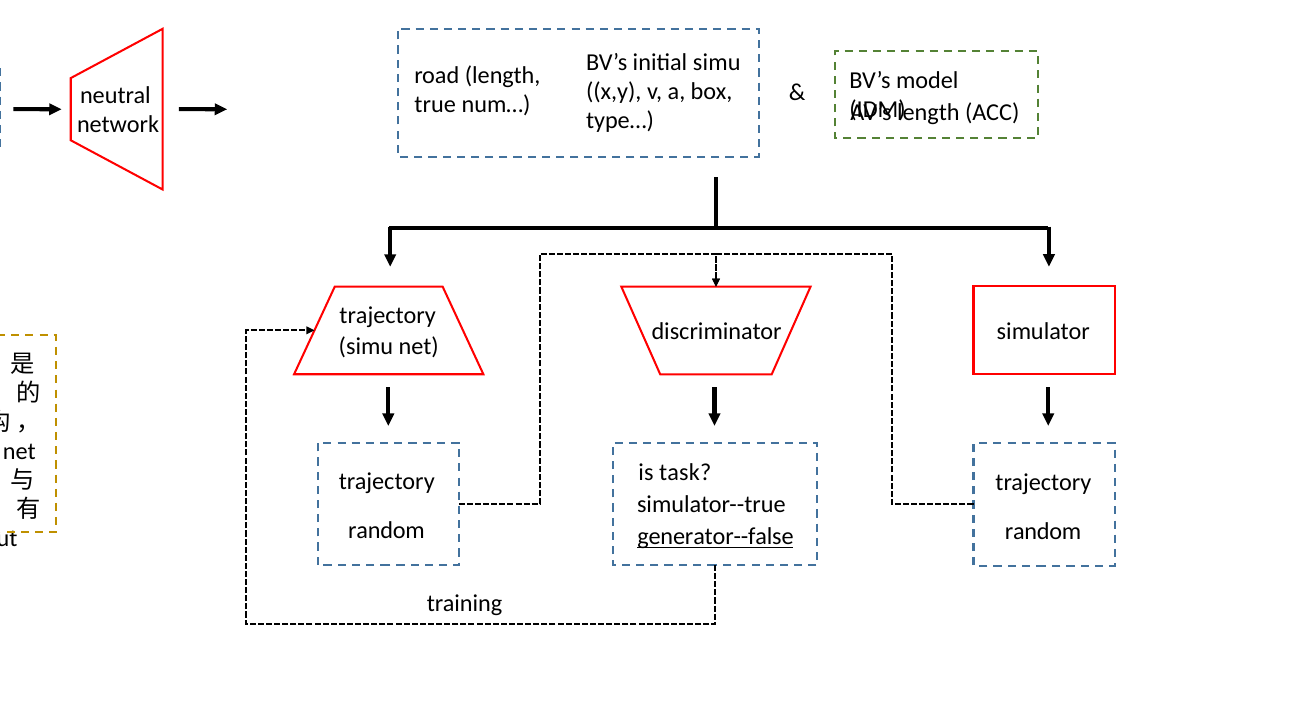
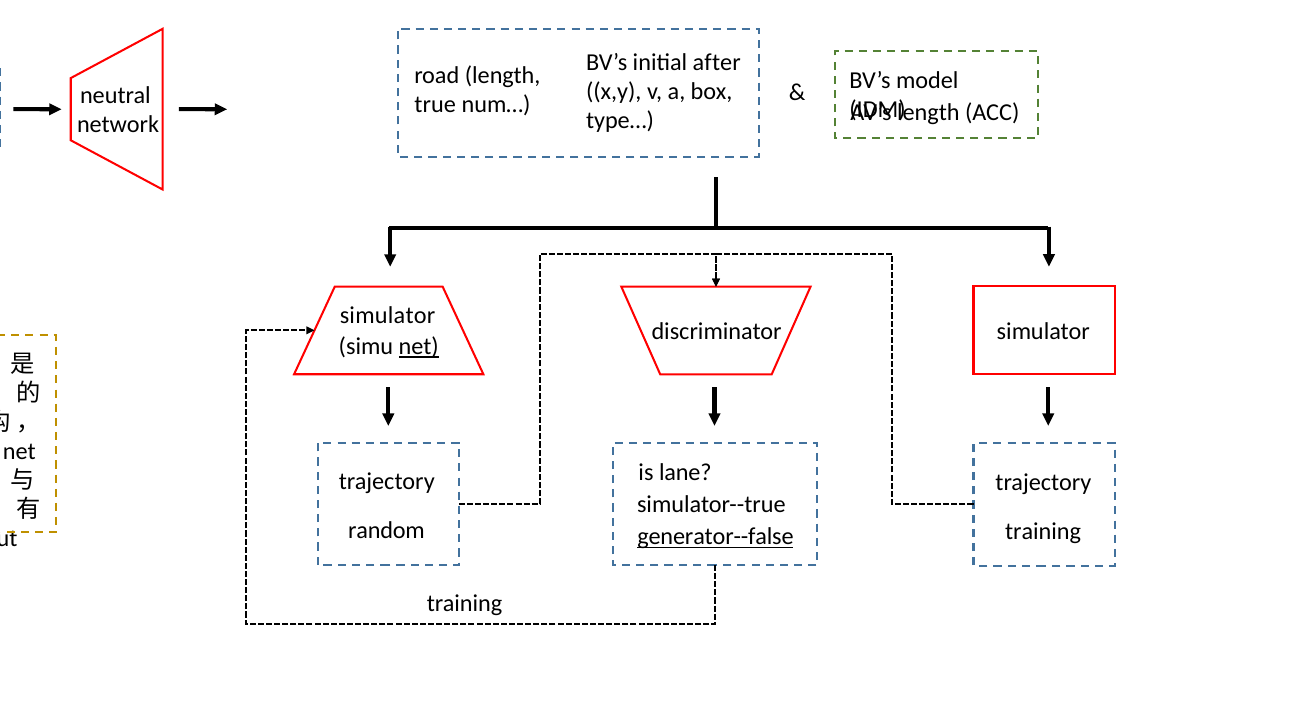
initial simu: simu -> after
trajectory at (388, 316): trajectory -> simulator
net at (419, 347) underline: none -> present
task: task -> lane
random at (1043, 531): random -> training
